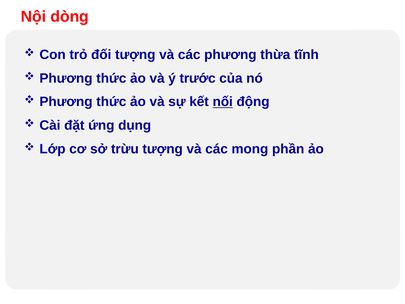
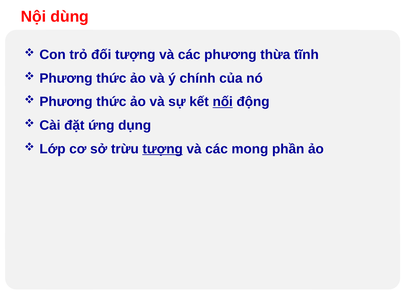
dòng: dòng -> dùng
trước: trước -> chính
tượng at (163, 149) underline: none -> present
